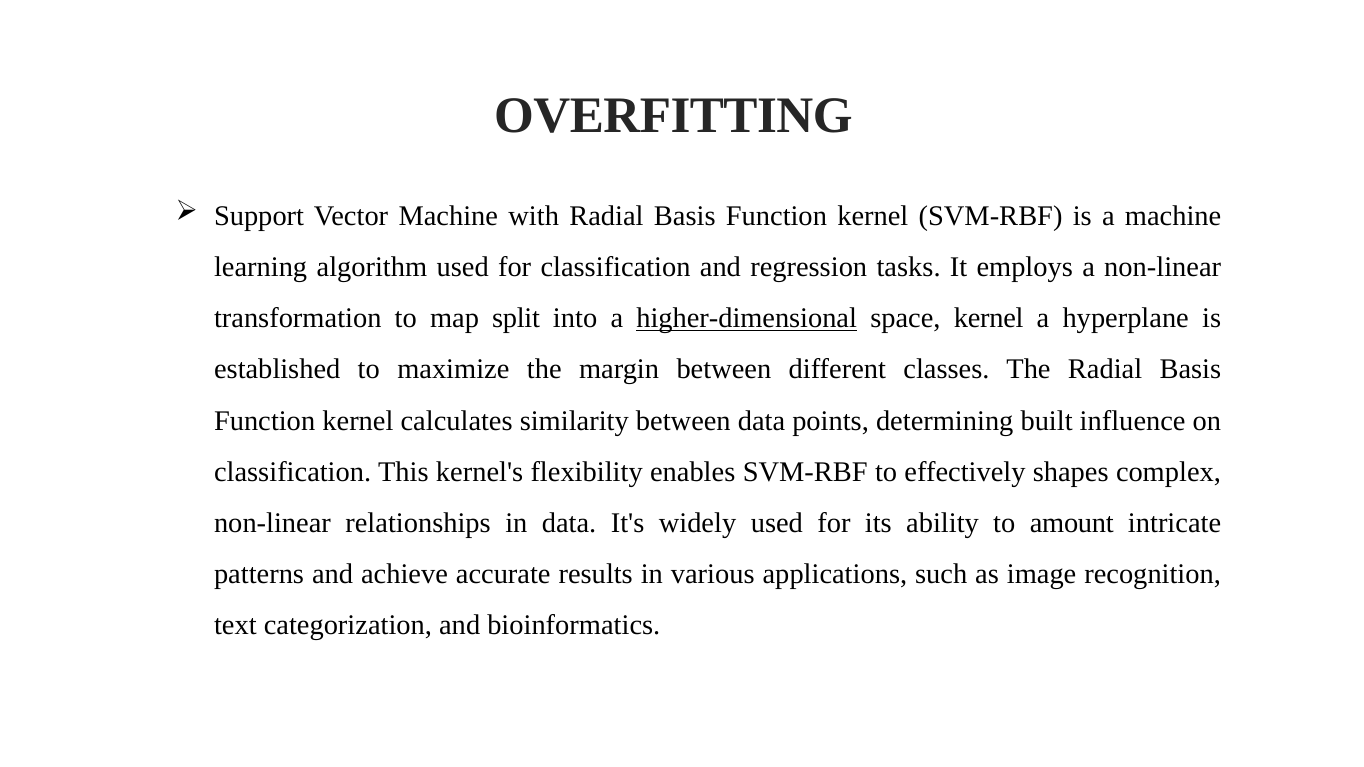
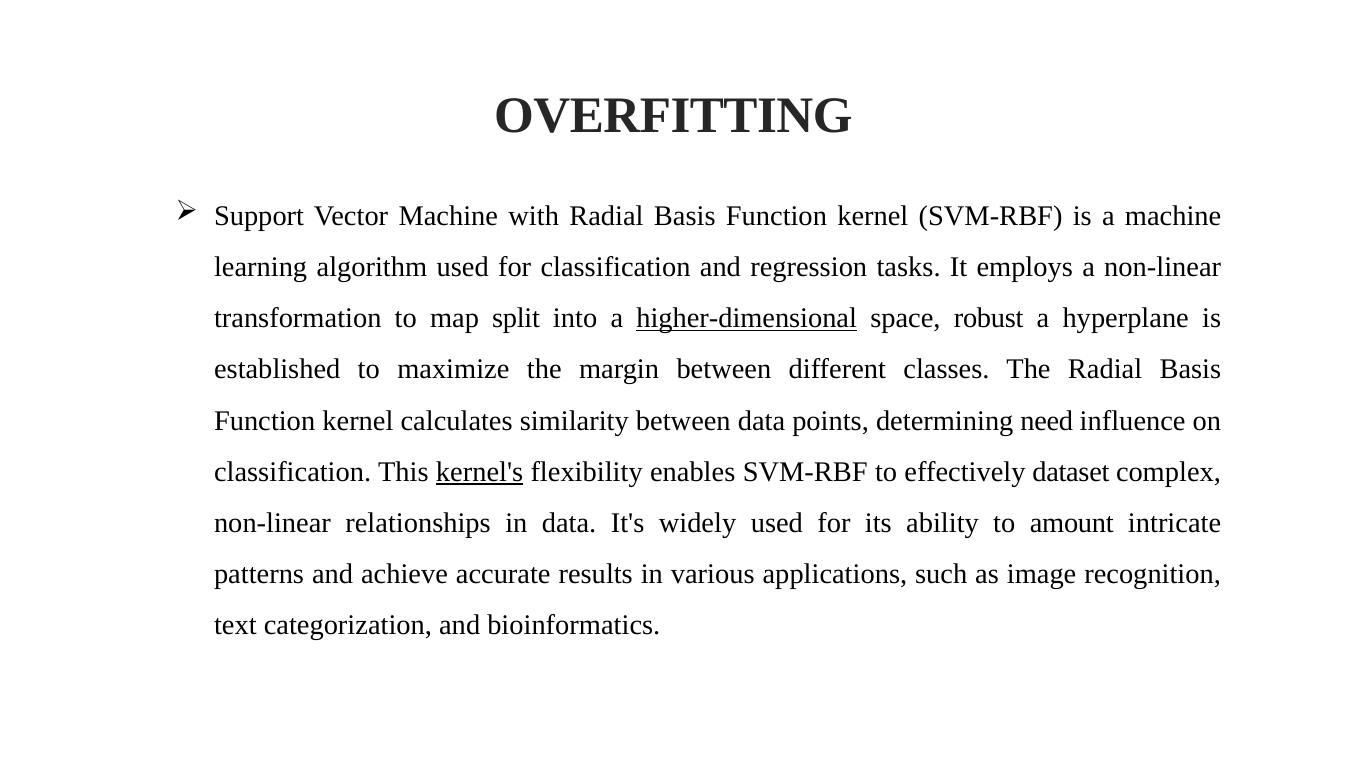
space kernel: kernel -> robust
built: built -> need
kernel's underline: none -> present
shapes: shapes -> dataset
